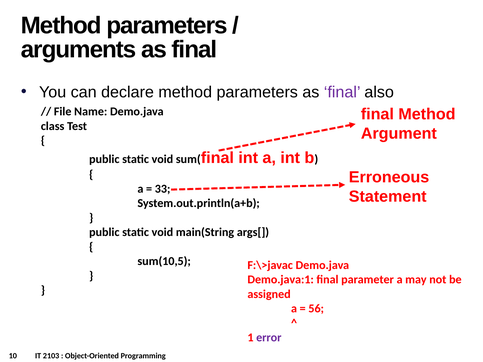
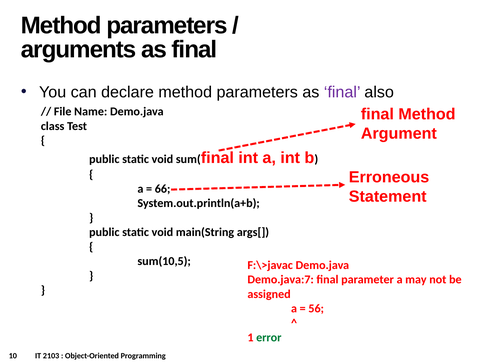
33: 33 -> 66
Demo.java:1: Demo.java:1 -> Demo.java:7
error colour: purple -> green
